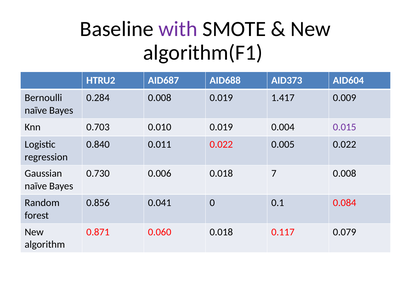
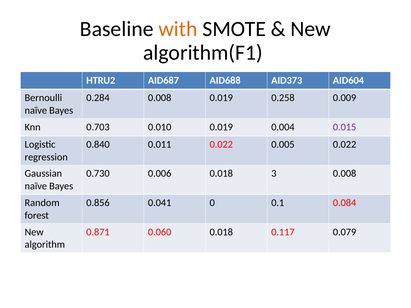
with colour: purple -> orange
1.417: 1.417 -> 0.258
7: 7 -> 3
